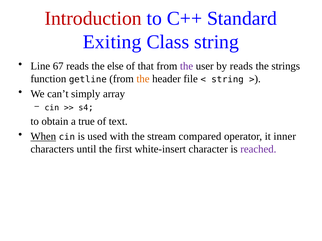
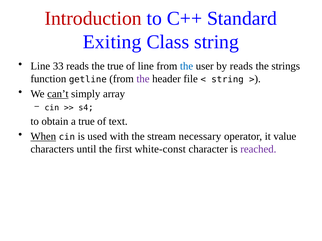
67: 67 -> 33
the else: else -> true
of that: that -> line
the at (187, 66) colour: purple -> blue
the at (143, 79) colour: orange -> purple
can’t underline: none -> present
compared: compared -> necessary
inner: inner -> value
white-insert: white-insert -> white-const
